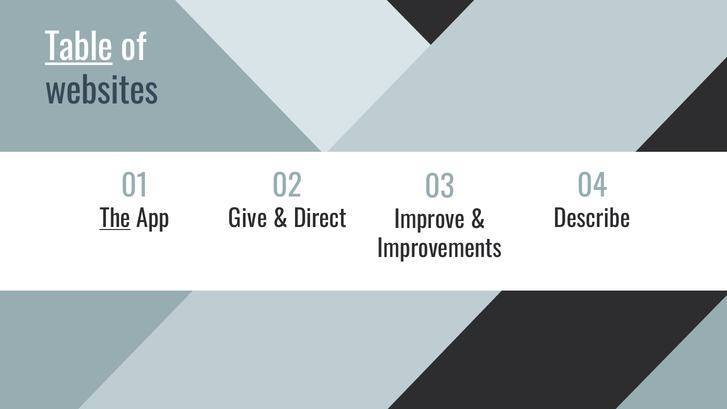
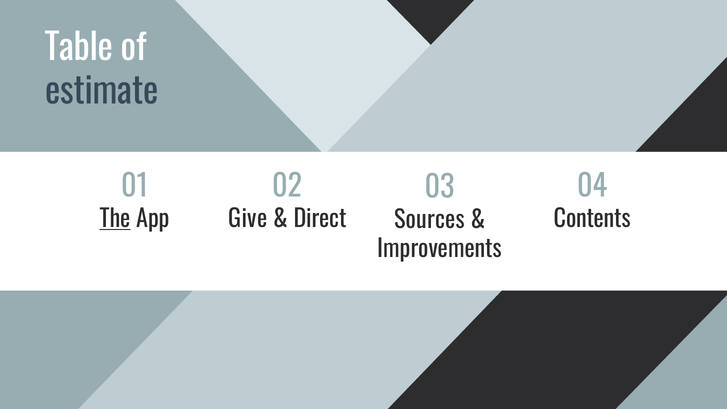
Table underline: present -> none
websites: websites -> estimate
Describe: Describe -> Contents
Improve: Improve -> Sources
